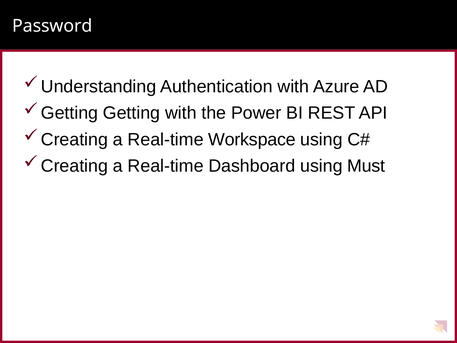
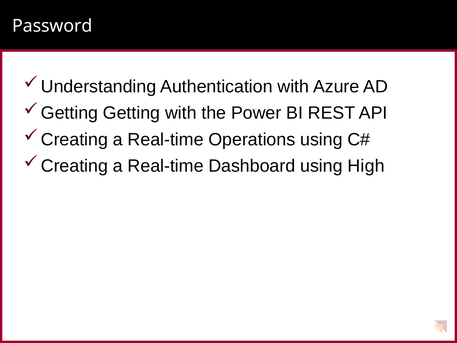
Workspace: Workspace -> Operations
Must: Must -> High
